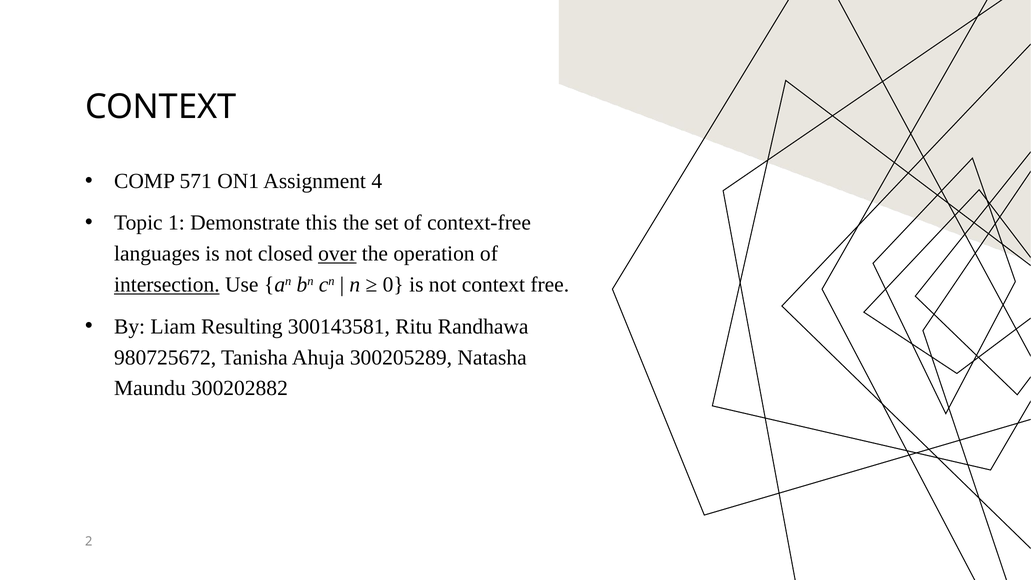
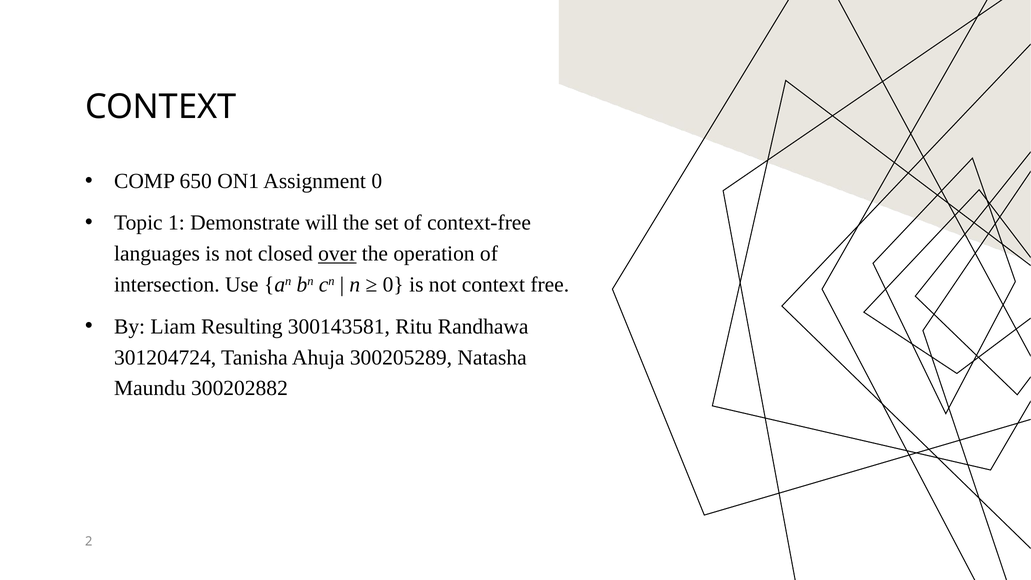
571: 571 -> 650
Assignment 4: 4 -> 0
this: this -> will
intersection underline: present -> none
980725672: 980725672 -> 301204724
